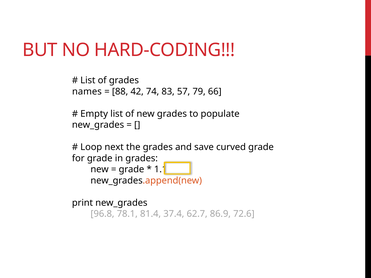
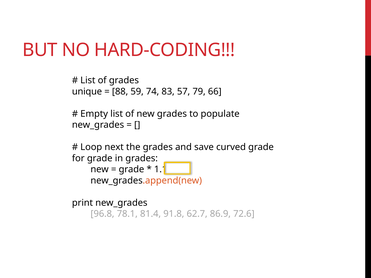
names: names -> unique
42: 42 -> 59
37.4: 37.4 -> 91.8
